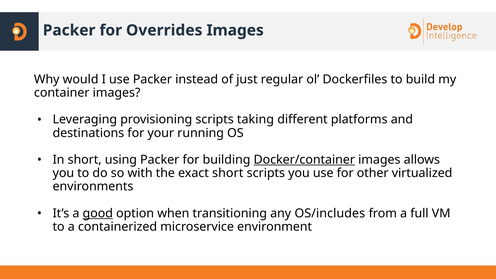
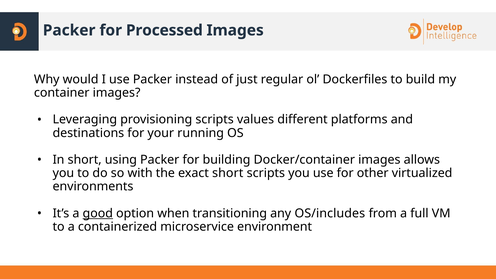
Overrides: Overrides -> Processed
taking: taking -> values
Docker/container underline: present -> none
